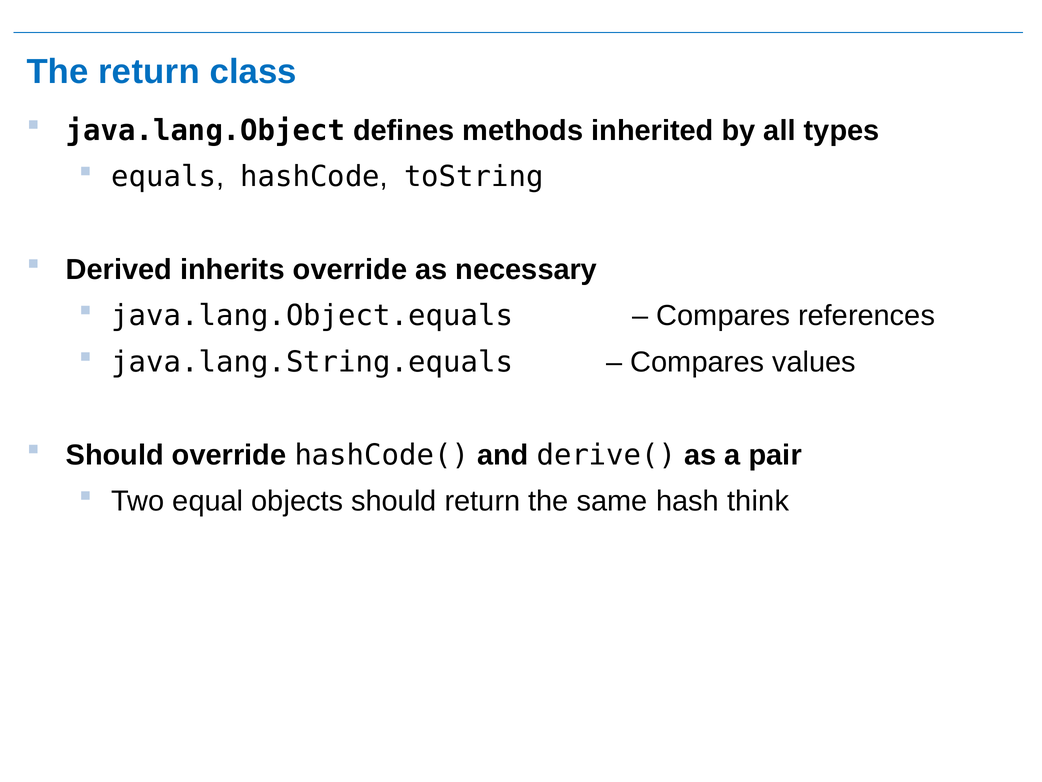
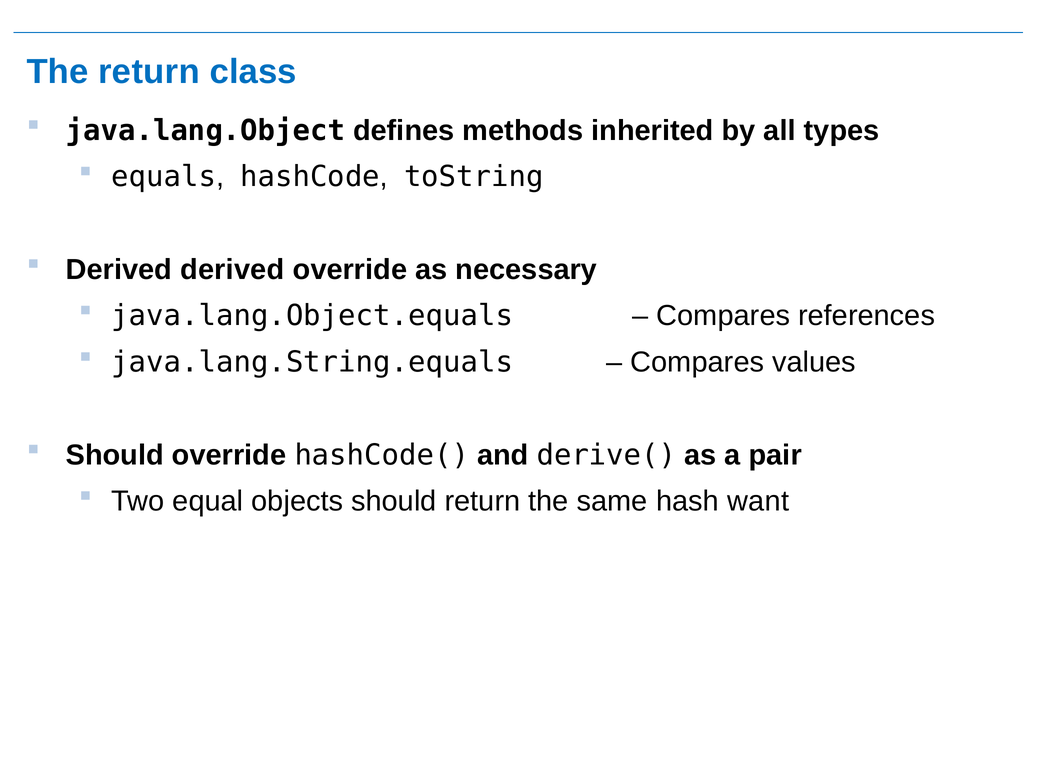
Derived inherits: inherits -> derived
think: think -> want
